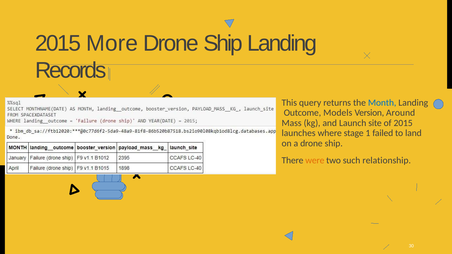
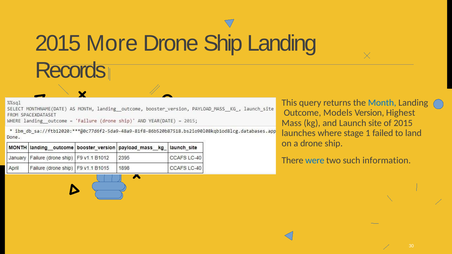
Around: Around -> Highest
were colour: orange -> blue
relationship: relationship -> information
